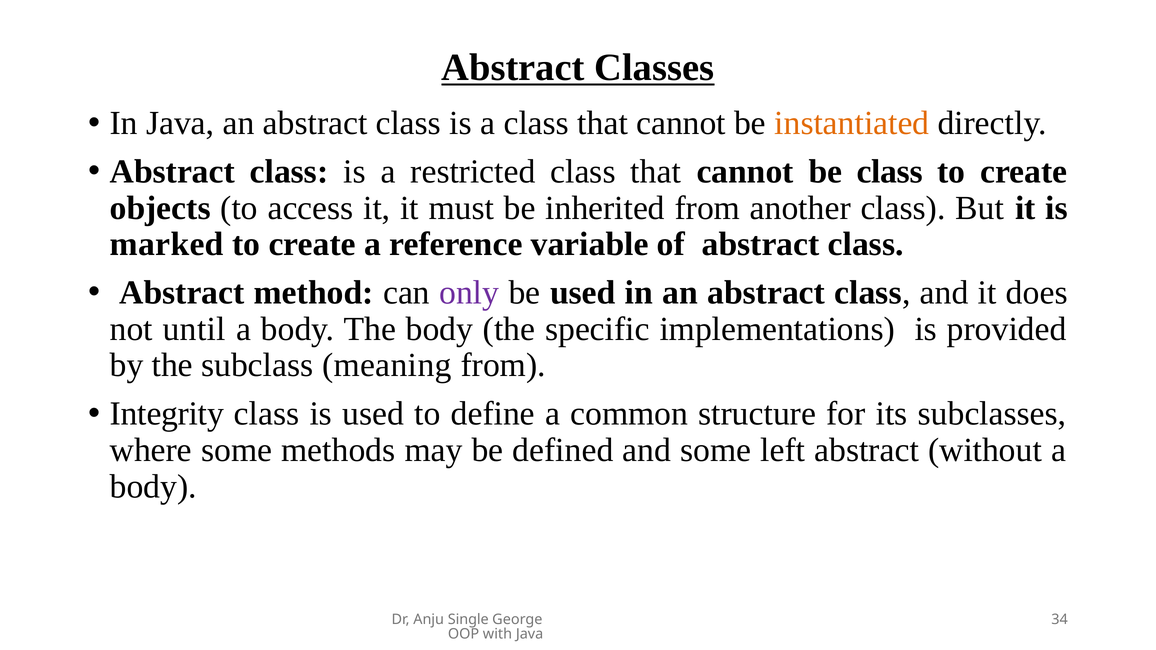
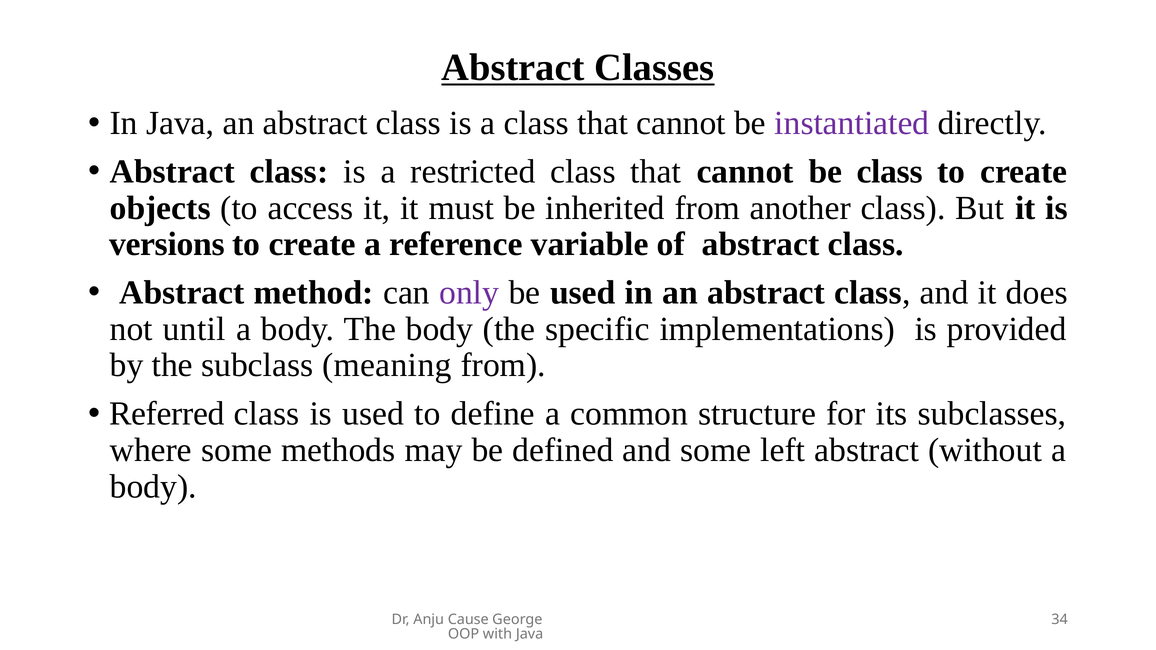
instantiated colour: orange -> purple
marked: marked -> versions
Integrity: Integrity -> Referred
Single: Single -> Cause
